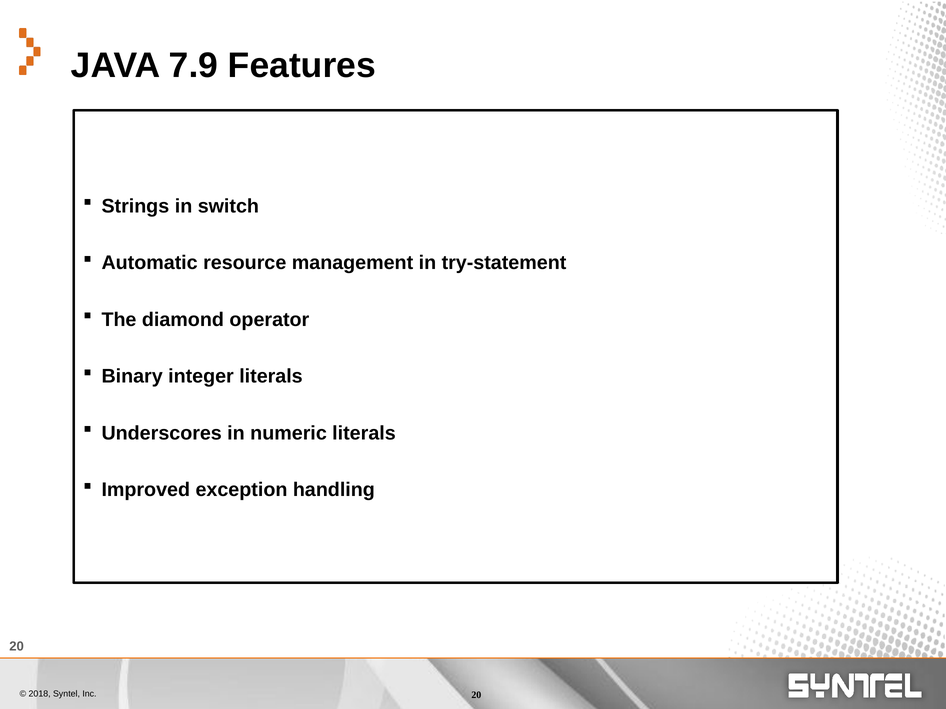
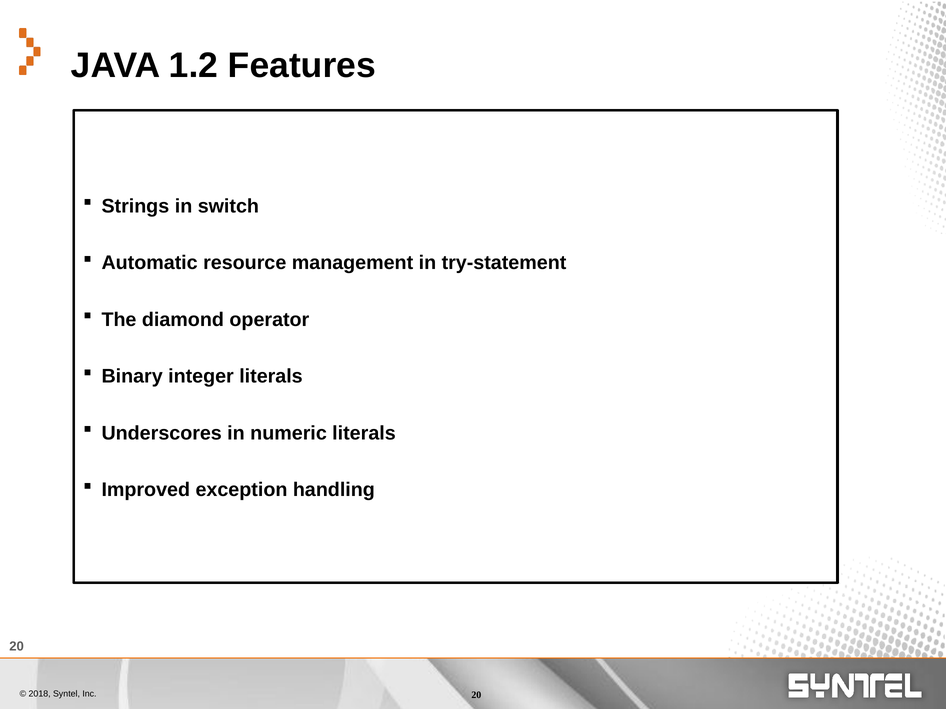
7.9: 7.9 -> 1.2
